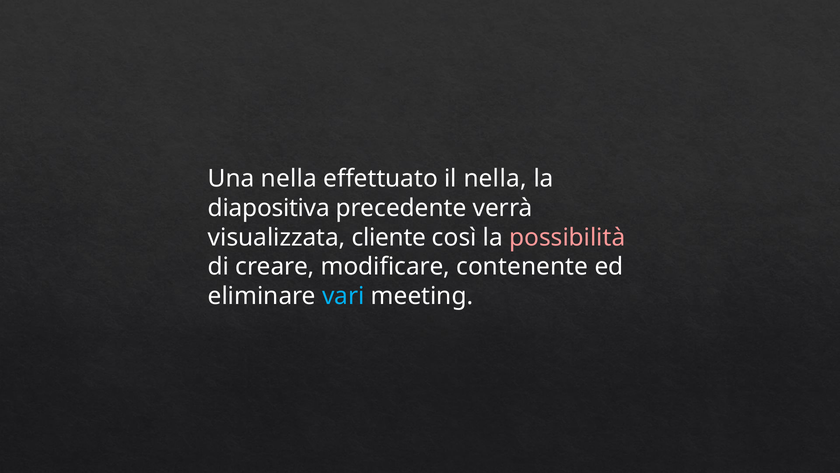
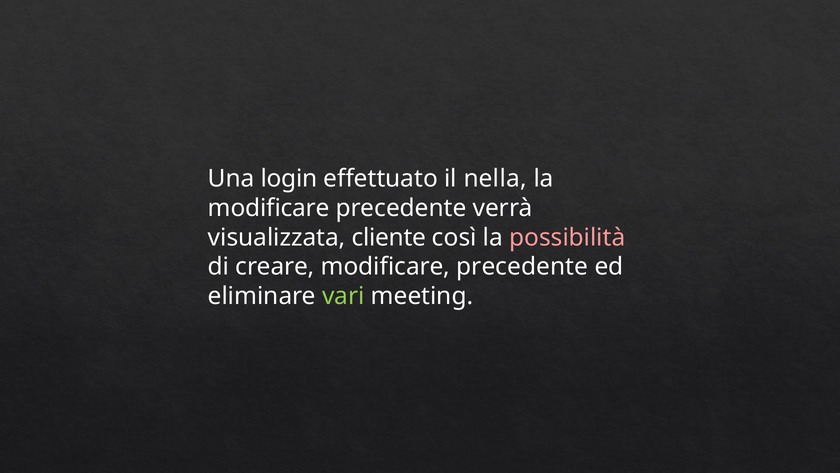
Una nella: nella -> login
diapositiva at (269, 208): diapositiva -> modificare
creare modificare contenente: contenente -> precedente
vari colour: light blue -> light green
